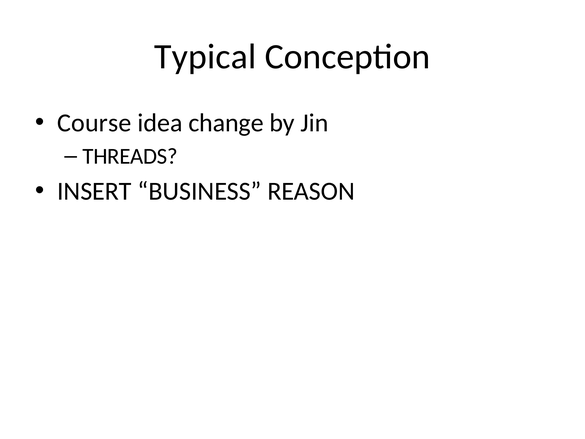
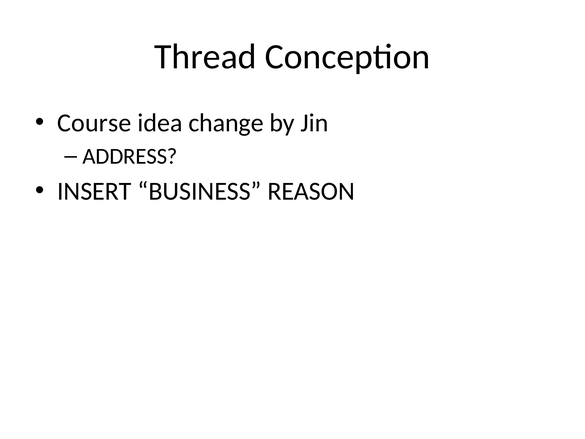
Typical: Typical -> Thread
THREADS: THREADS -> ADDRESS
